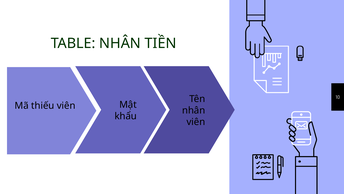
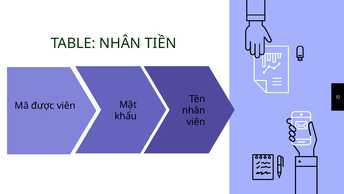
thiếu: thiếu -> được
